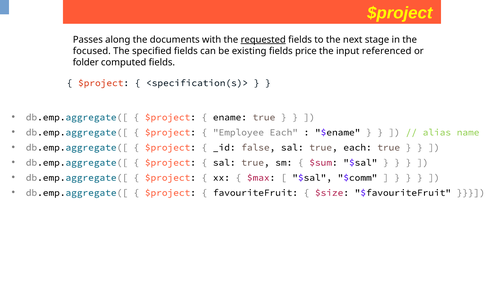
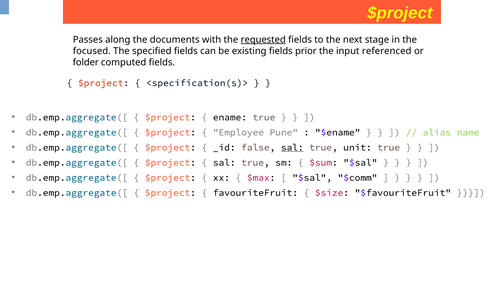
price: price -> prior
Employee Each: Each -> Pune
sal at (292, 148) underline: none -> present
true each: each -> unit
